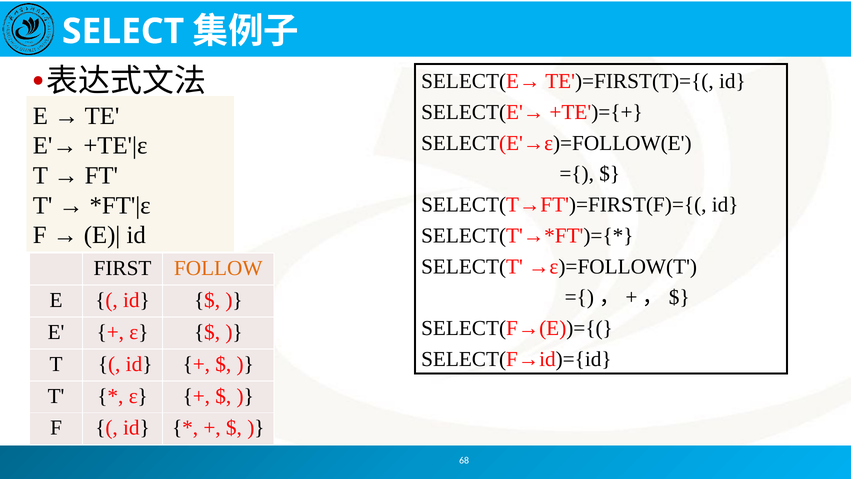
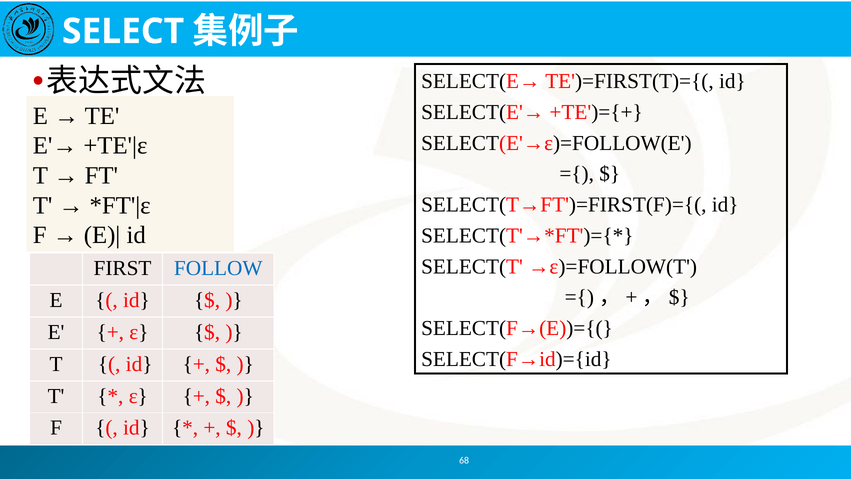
FOLLOW colour: orange -> blue
